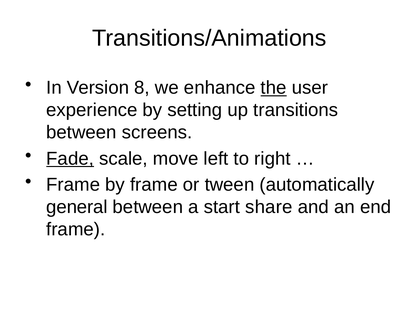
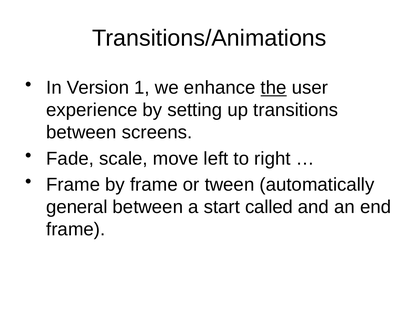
8: 8 -> 1
Fade underline: present -> none
share: share -> called
